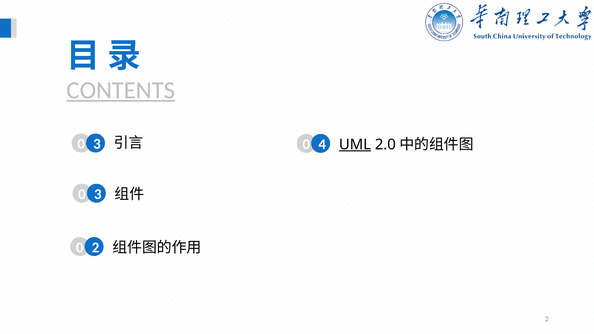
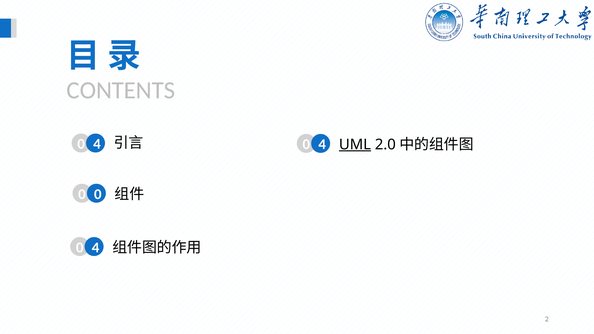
CONTENTS underline: present -> none
3 at (97, 144): 3 -> 4
3 at (98, 194): 3 -> 0
2 at (96, 248): 2 -> 4
